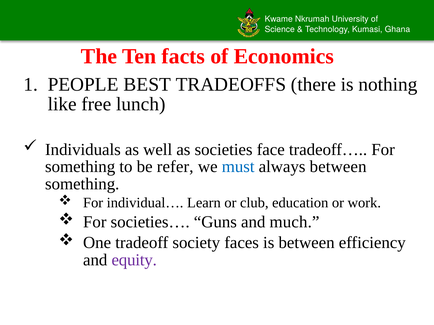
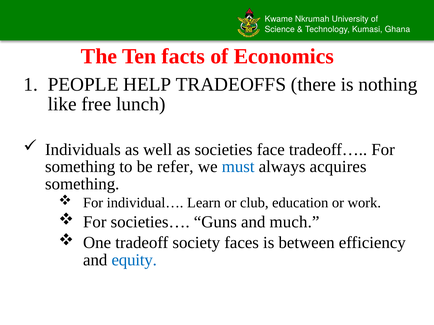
BEST: BEST -> HELP
always between: between -> acquires
equity colour: purple -> blue
